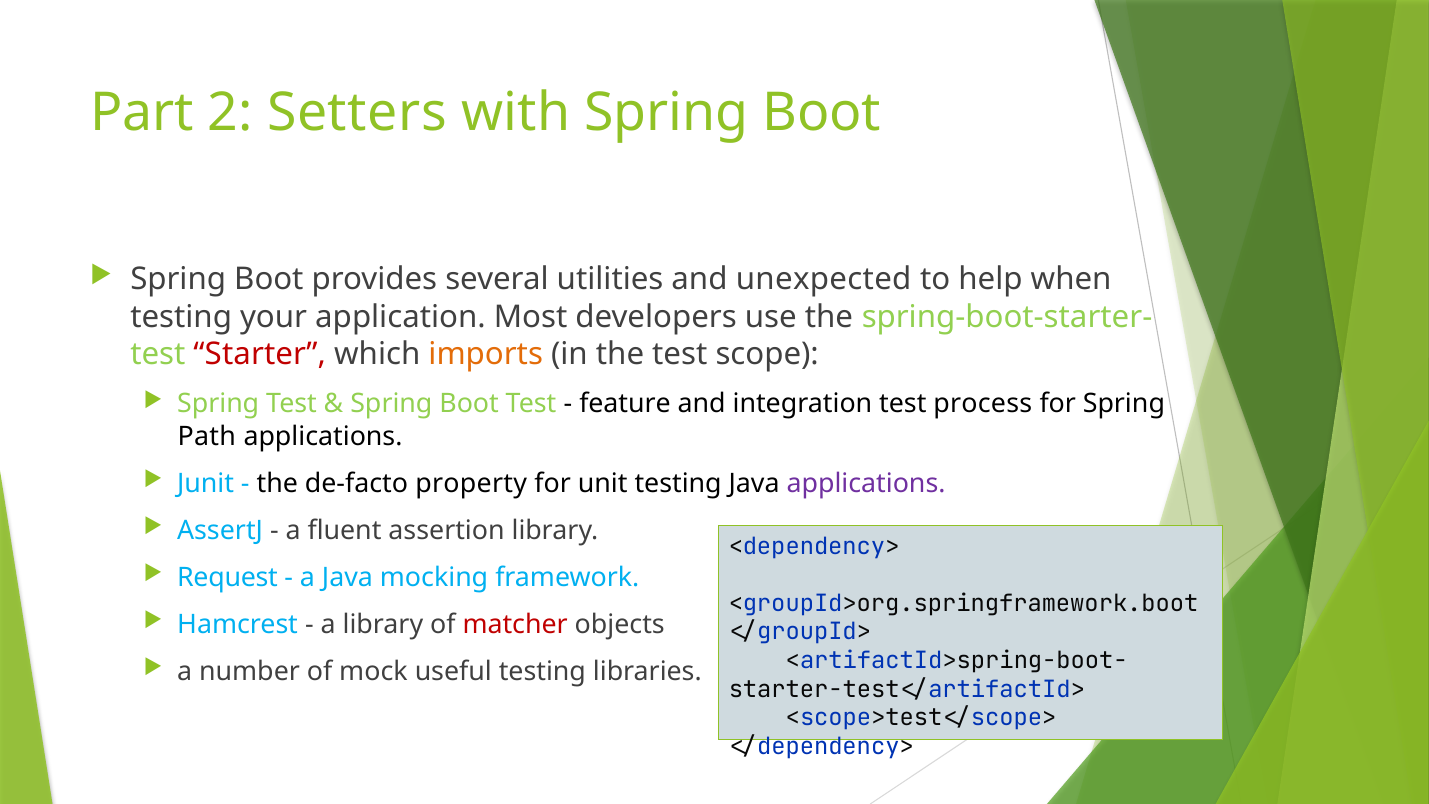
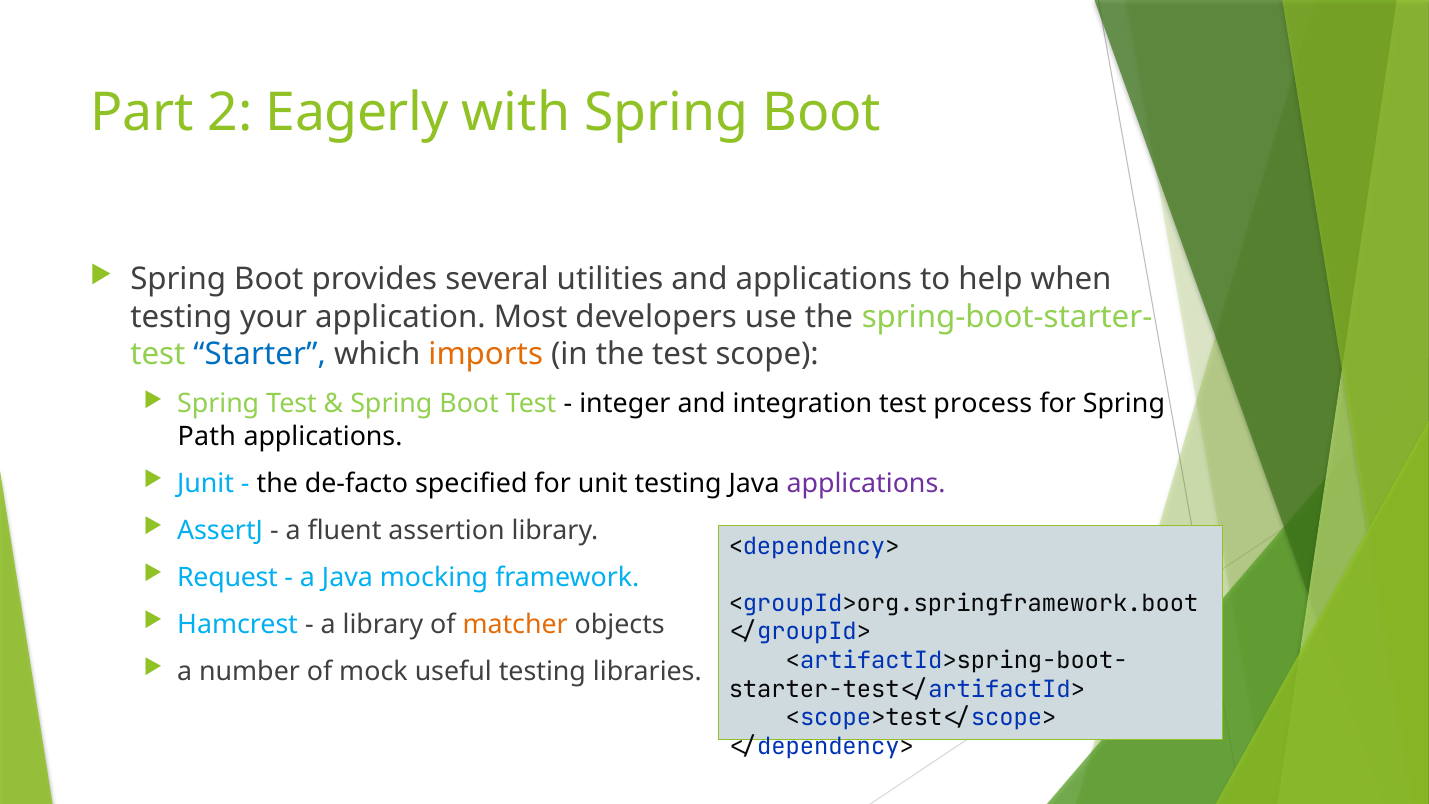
Setters: Setters -> Eagerly
and unexpected: unexpected -> applications
Starter colour: red -> blue
feature: feature -> integer
property: property -> specified
matcher colour: red -> orange
